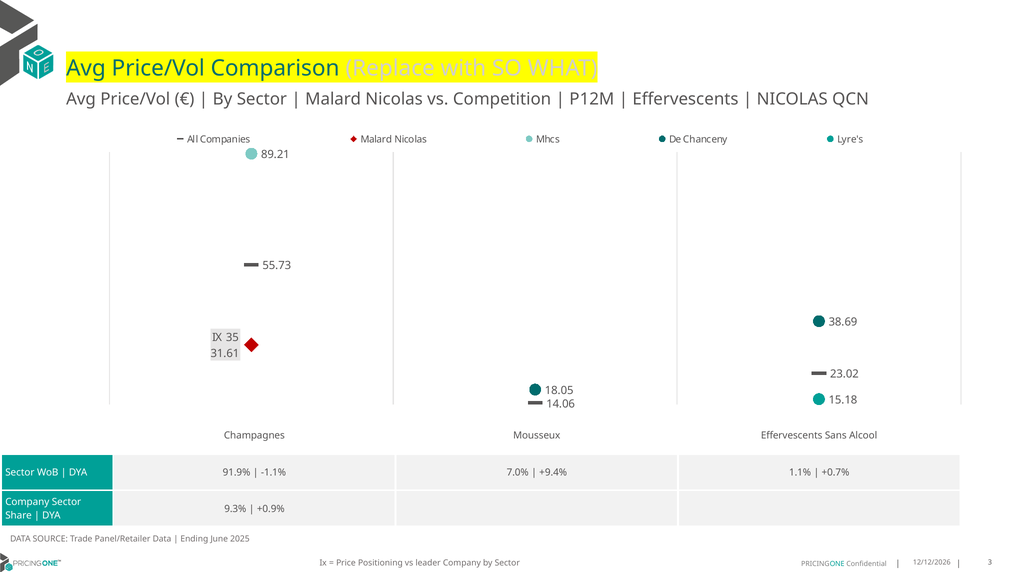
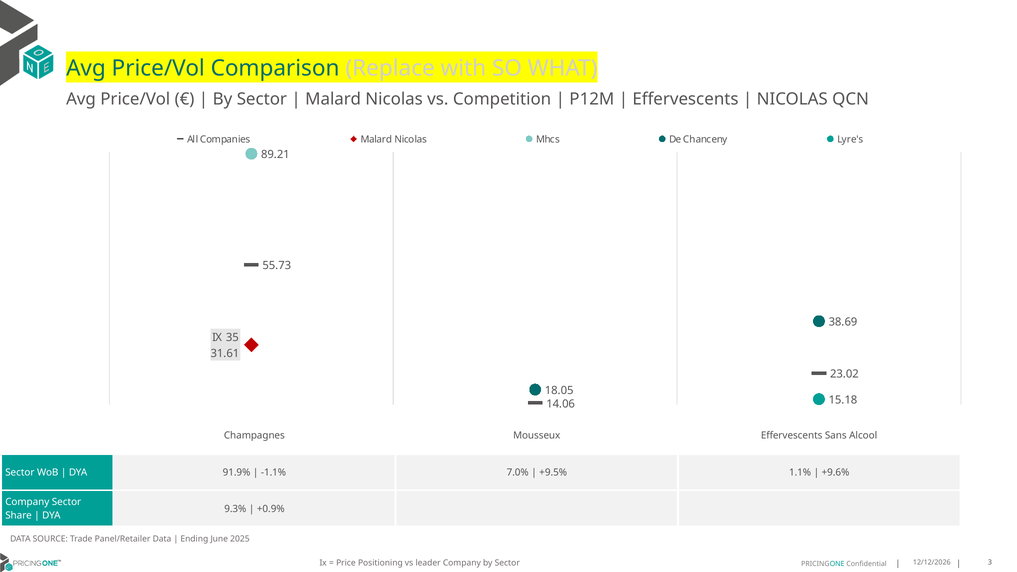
+9.4%: +9.4% -> +9.5%
+0.7%: +0.7% -> +9.6%
